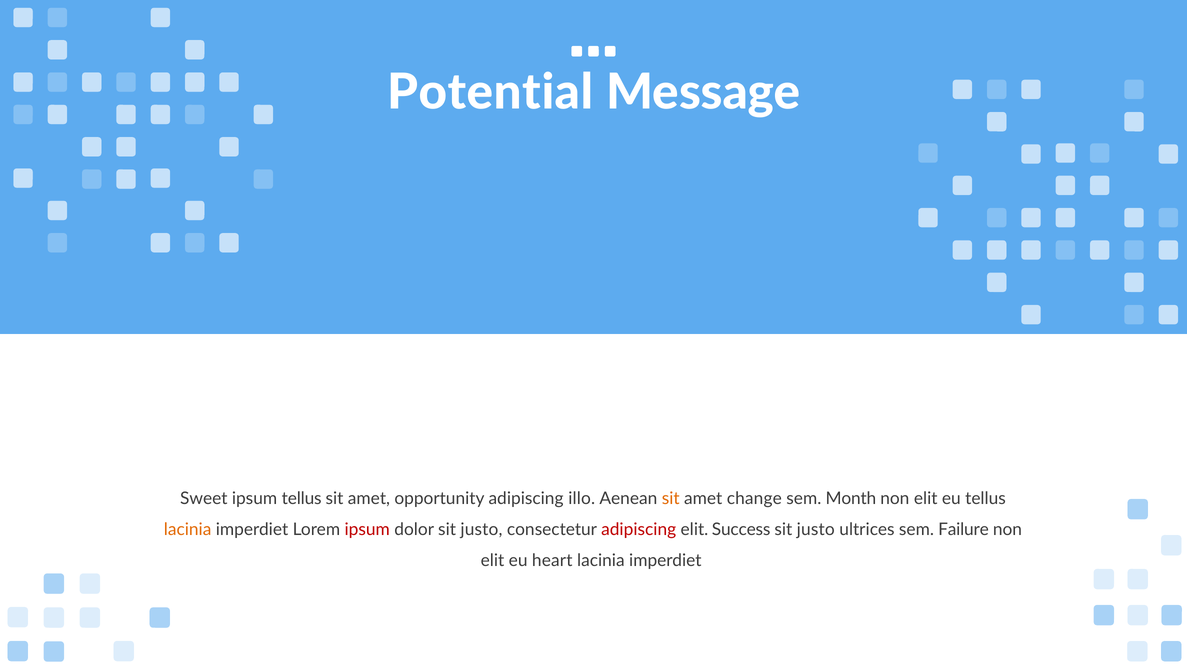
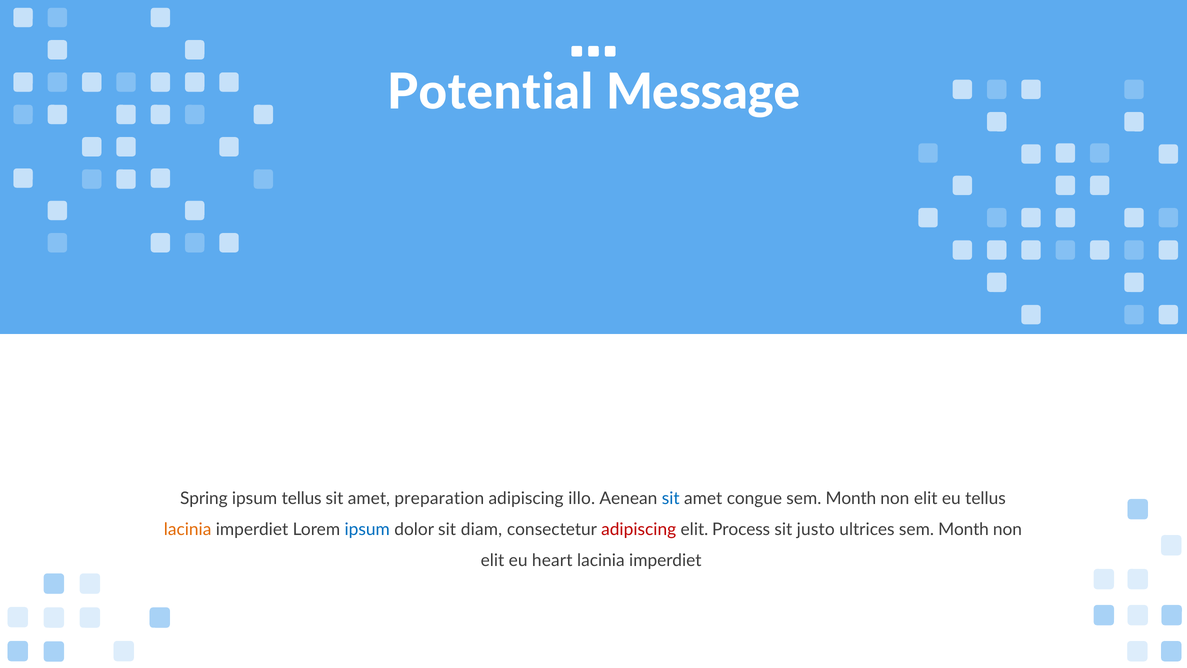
Sweet: Sweet -> Spring
opportunity: opportunity -> preparation
sit at (671, 498) colour: orange -> blue
change: change -> congue
ipsum at (367, 529) colour: red -> blue
dolor sit justo: justo -> diam
Success: Success -> Process
ultrices sem Failure: Failure -> Month
